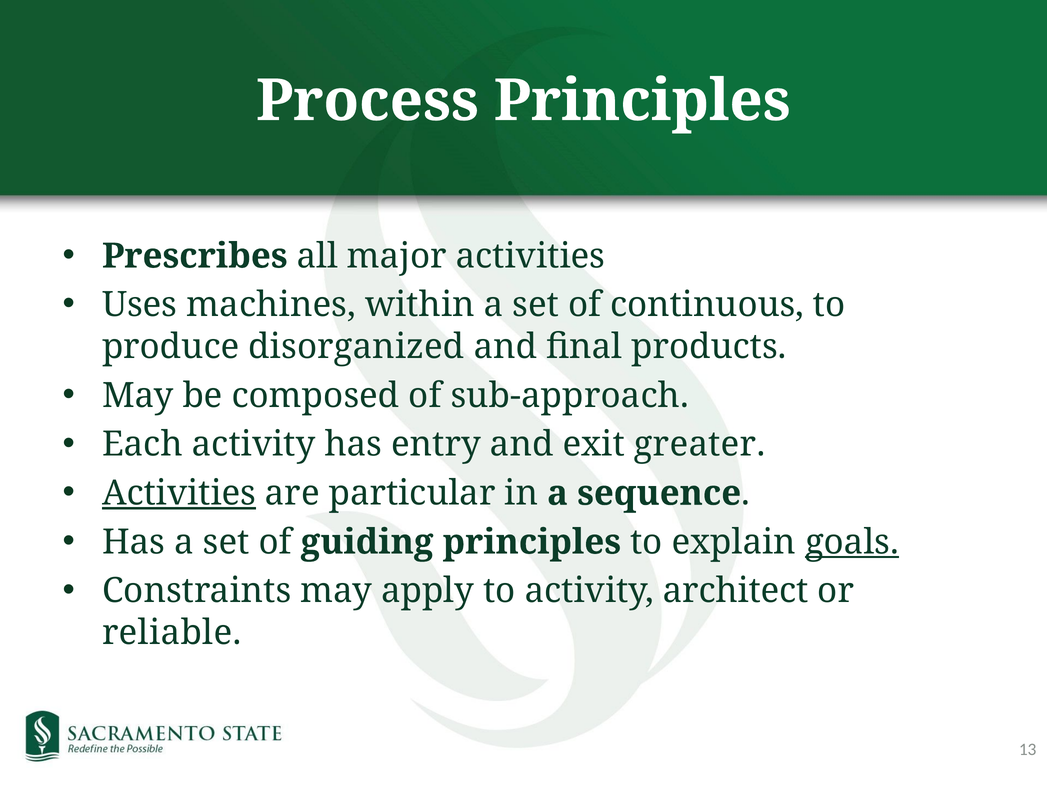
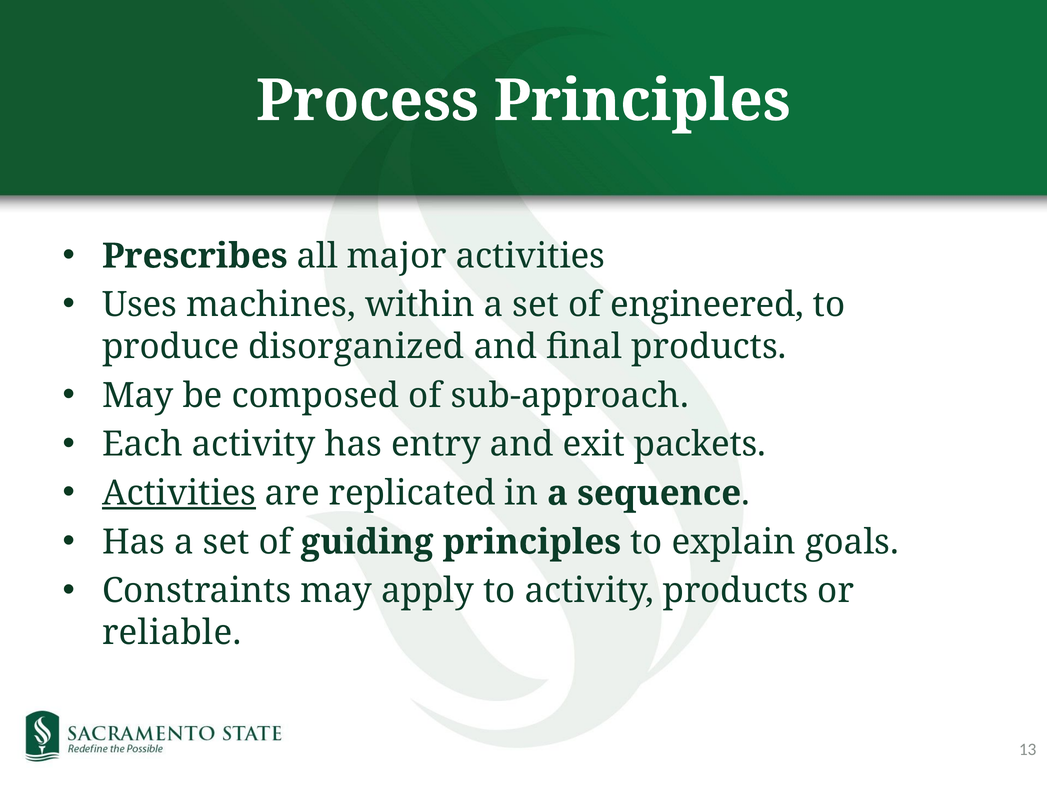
continuous: continuous -> engineered
greater: greater -> packets
particular: particular -> replicated
goals underline: present -> none
activity architect: architect -> products
